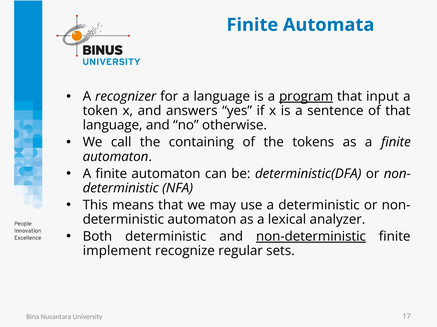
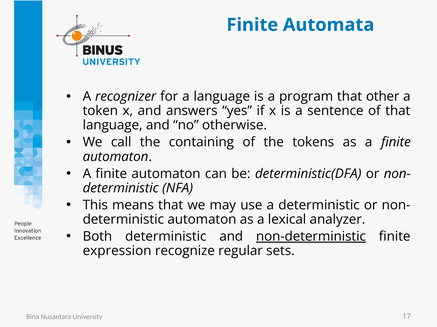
program underline: present -> none
input: input -> other
implement: implement -> expression
